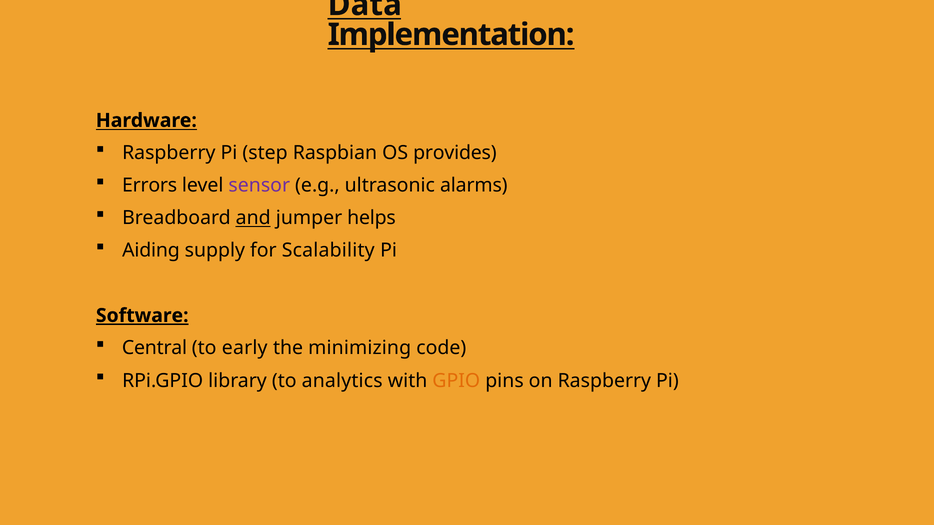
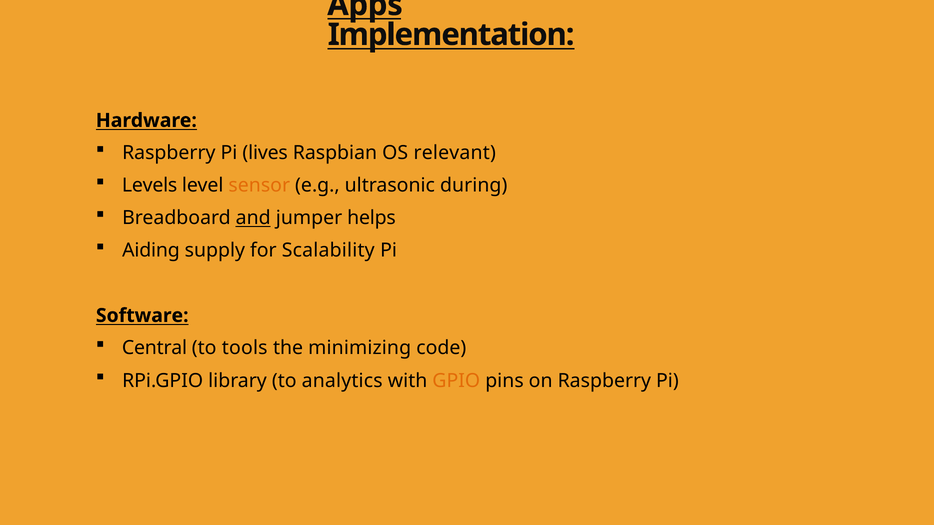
Data: Data -> Apps
step: step -> lives
provides: provides -> relevant
Errors: Errors -> Levels
sensor colour: purple -> orange
alarms: alarms -> during
Software underline: present -> none
early: early -> tools
